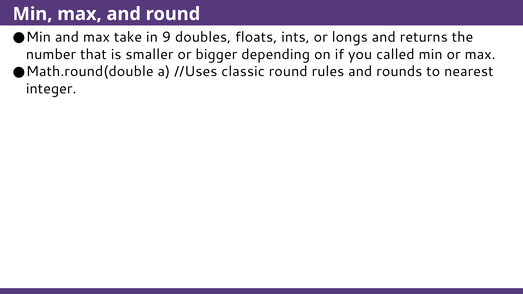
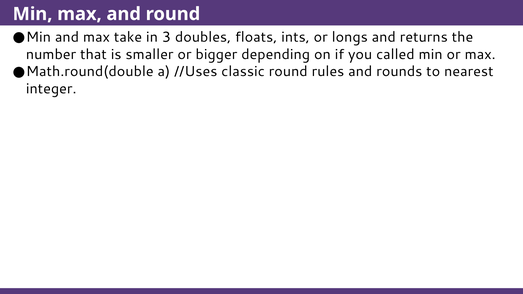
9: 9 -> 3
